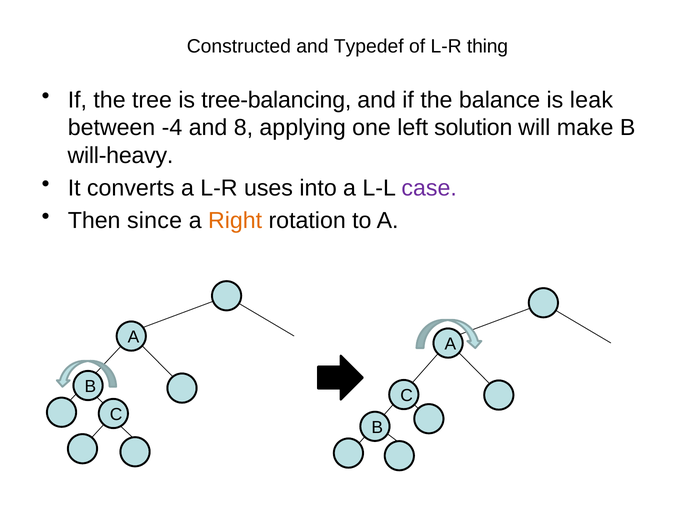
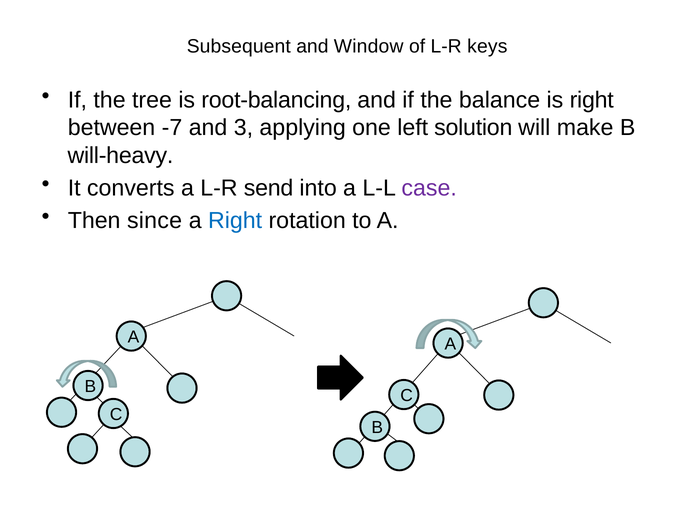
Constructed: Constructed -> Subsequent
Typedef: Typedef -> Window
thing: thing -> keys
tree-balancing: tree-balancing -> root-balancing
is leak: leak -> right
-4: -4 -> -7
8: 8 -> 3
uses: uses -> send
Right at (235, 221) colour: orange -> blue
